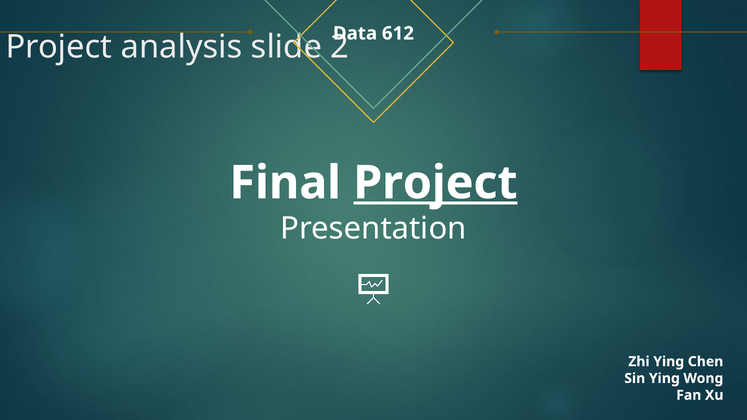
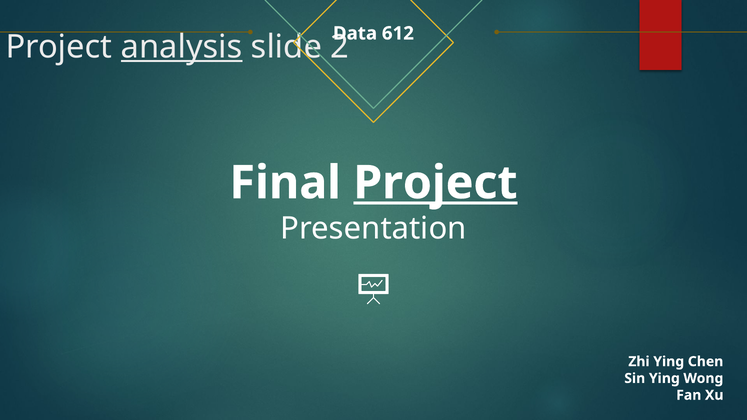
analysis underline: none -> present
